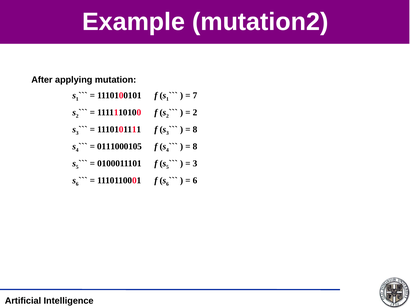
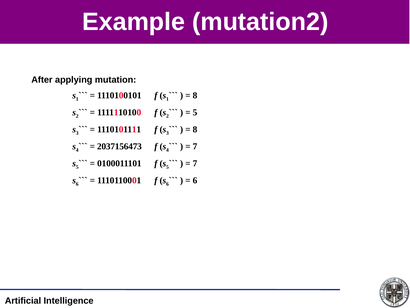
7 at (195, 95): 7 -> 8
2 at (195, 112): 2 -> 5
0111000105: 0111000105 -> 2037156473
8 at (195, 146): 8 -> 7
3 at (195, 163): 3 -> 7
